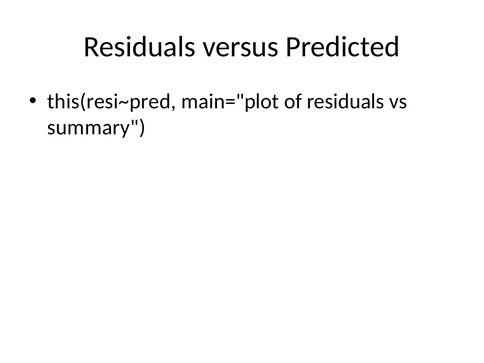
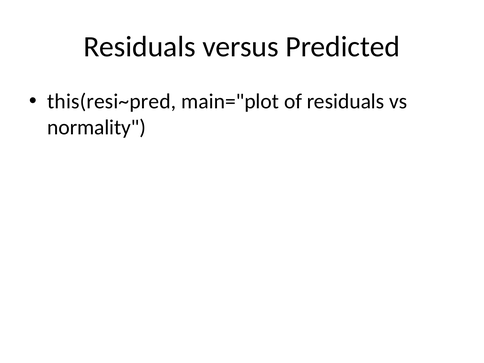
summary: summary -> normality
